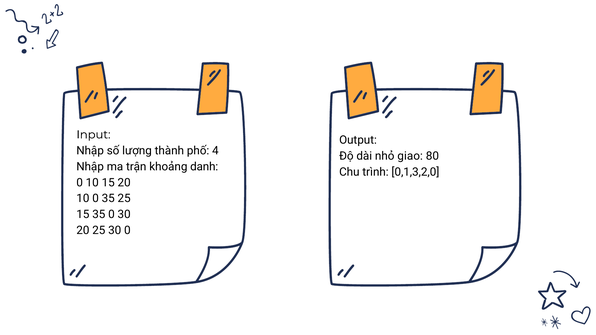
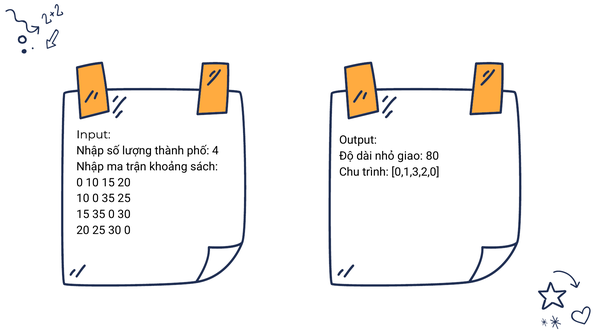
danh: danh -> sách
